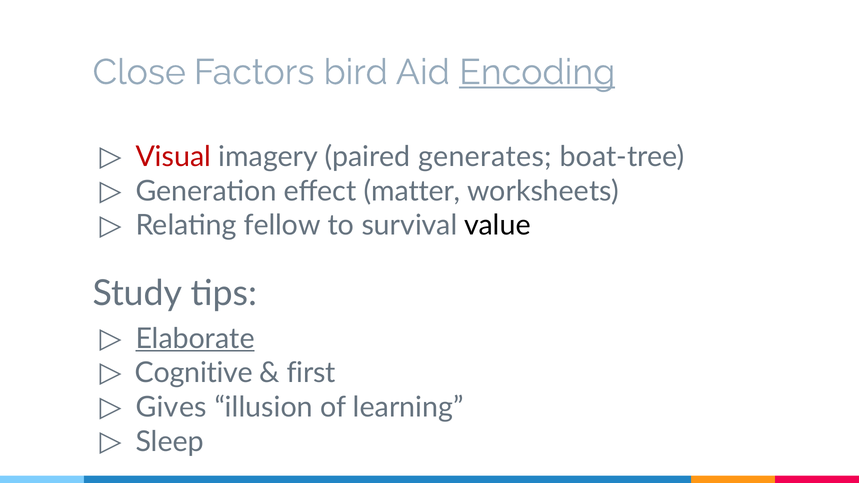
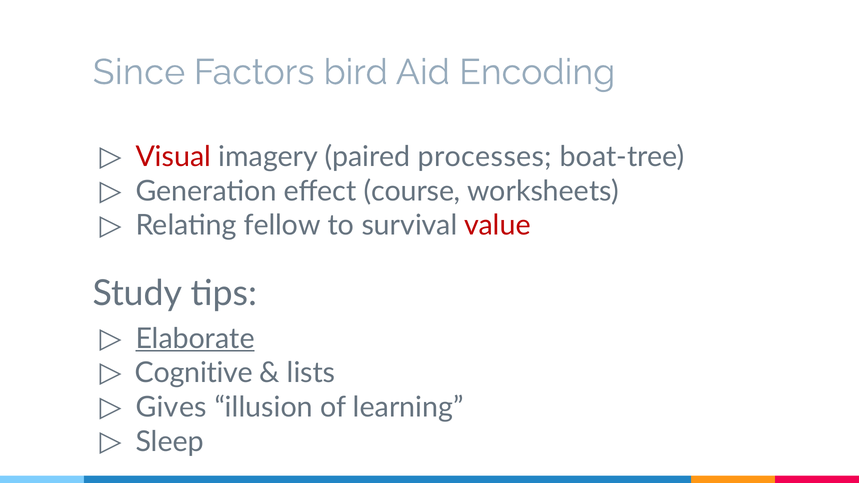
Close: Close -> Since
Encoding underline: present -> none
generates: generates -> processes
matter: matter -> course
value colour: black -> red
first: first -> lists
